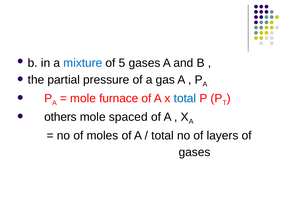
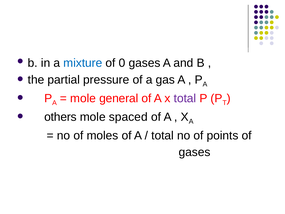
5: 5 -> 0
furnace: furnace -> general
total at (185, 98) colour: blue -> purple
layers: layers -> points
